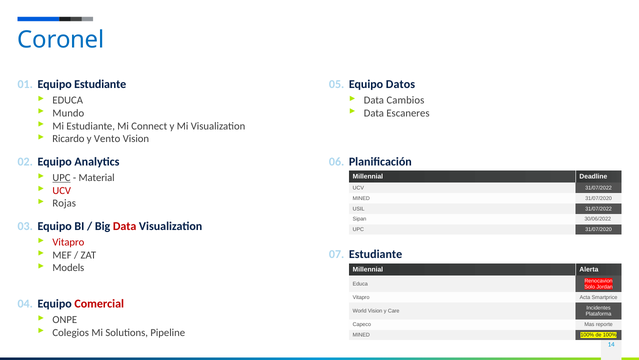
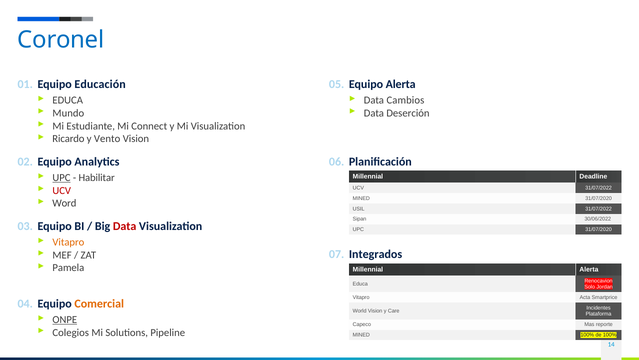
Equipo Estudiante: Estudiante -> Educación
Equipo Datos: Datos -> Alerta
Escaneres: Escaneres -> Deserción
Material: Material -> Habilitar
Rojas: Rojas -> Word
Vitapro at (68, 242) colour: red -> orange
Estudiante at (376, 254): Estudiante -> Integrados
Models: Models -> Pamela
Comercial colour: red -> orange
ONPE underline: none -> present
